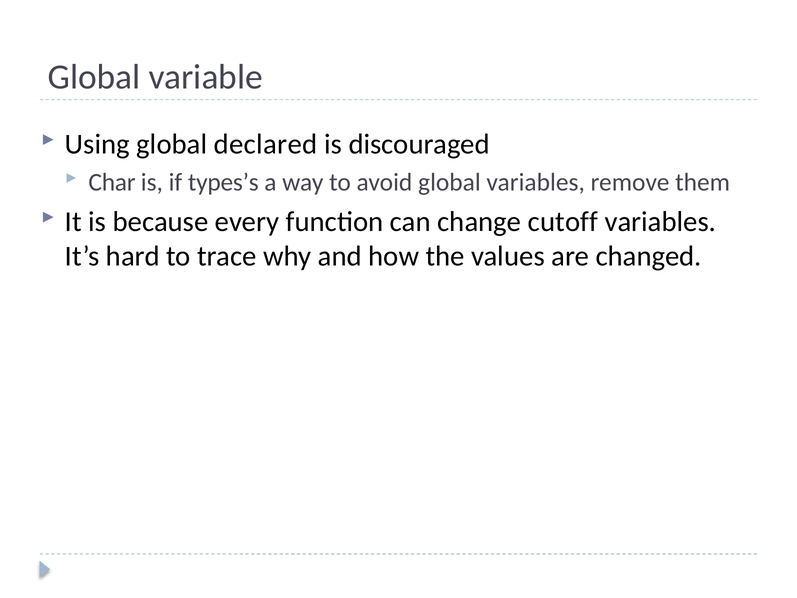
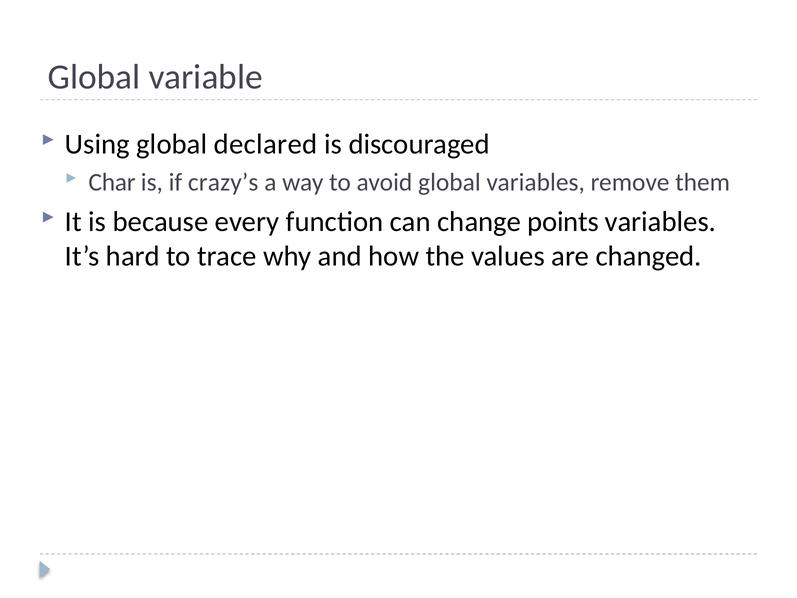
types’s: types’s -> crazy’s
cutoff: cutoff -> points
